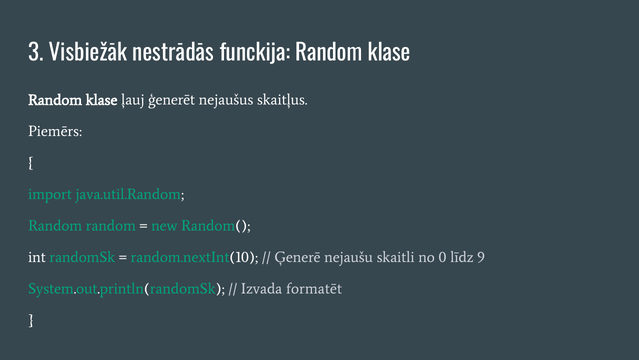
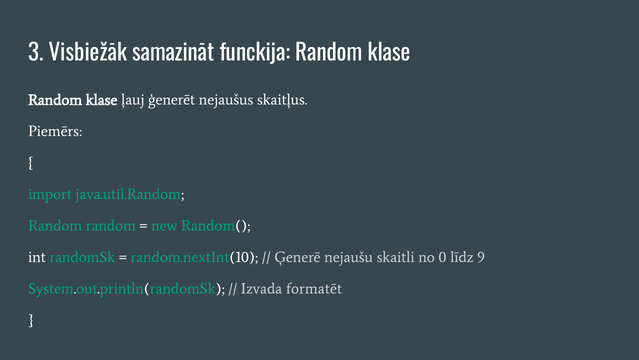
nestrādās: nestrādās -> samazināt
